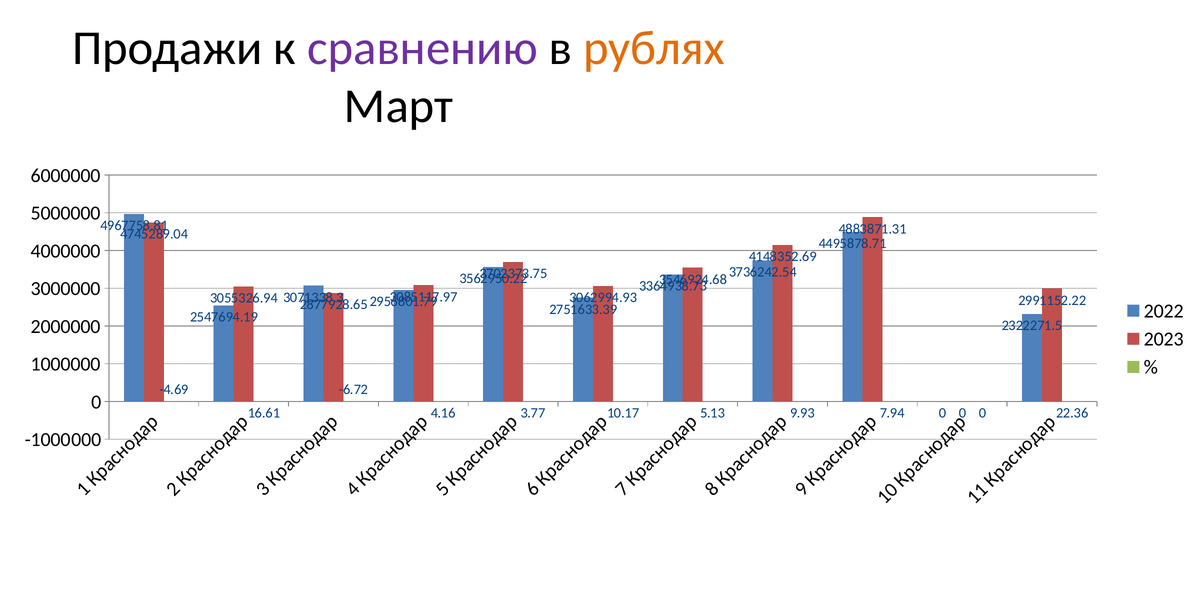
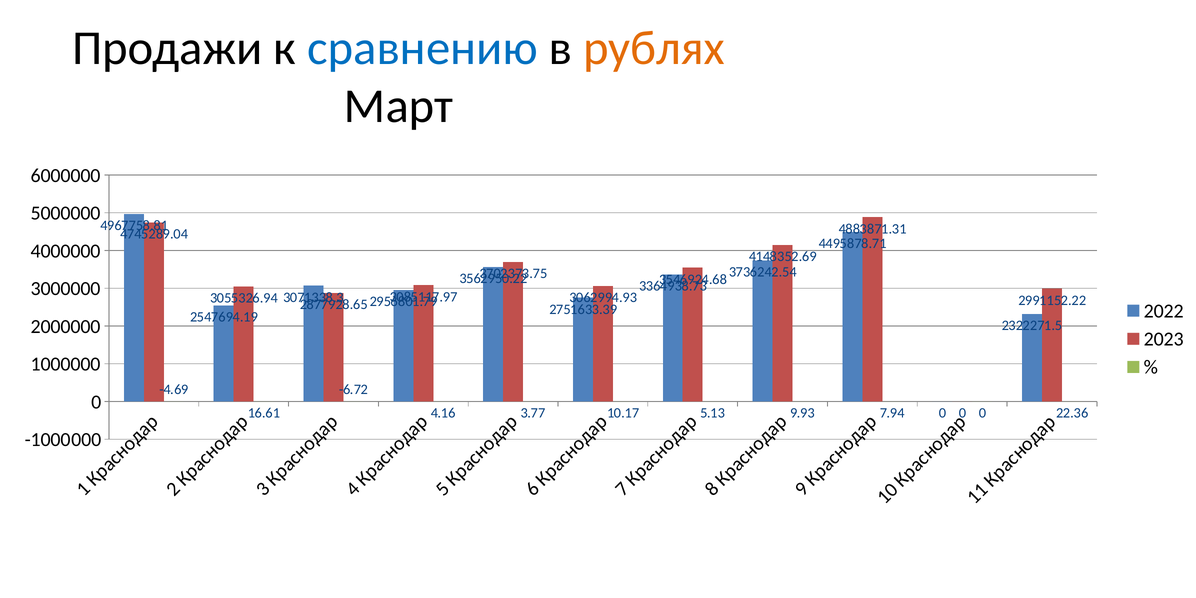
сравнению colour: purple -> blue
